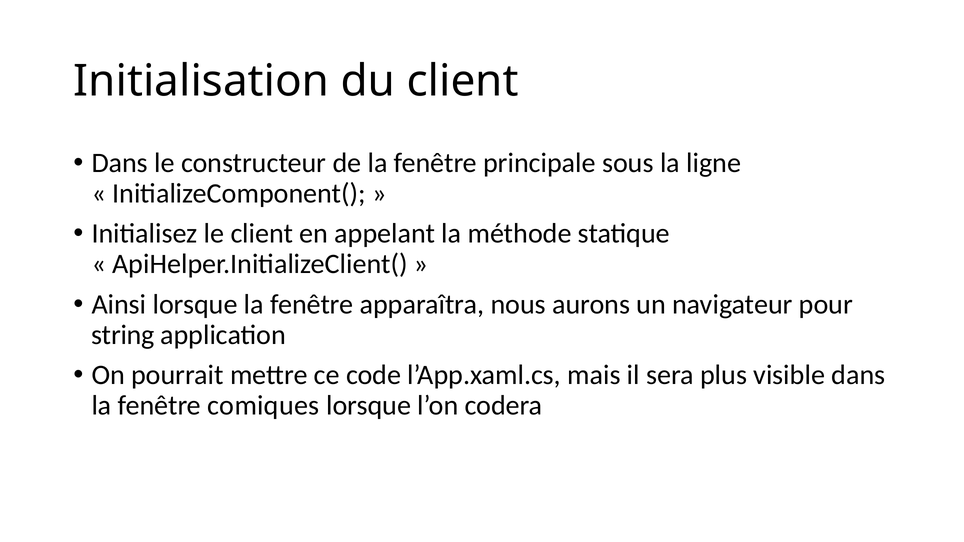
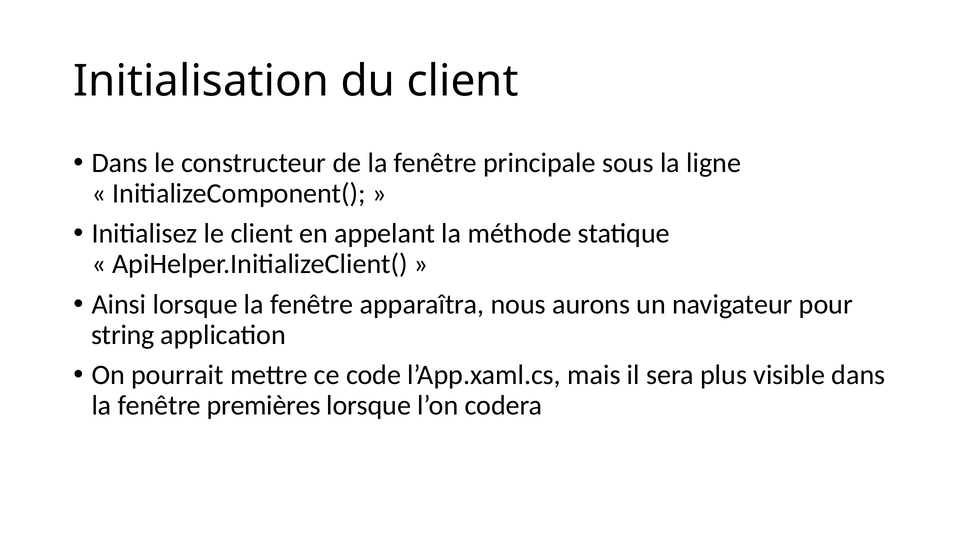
comiques: comiques -> premières
